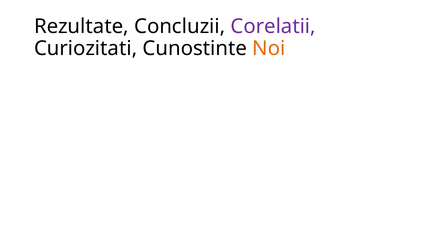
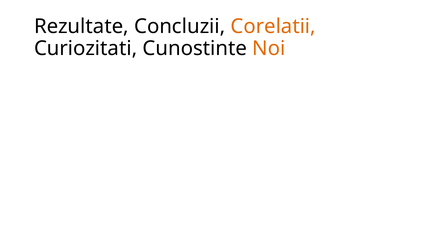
Corelatii colour: purple -> orange
